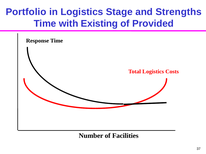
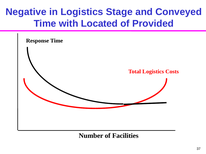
Portfolio: Portfolio -> Negative
Strengths: Strengths -> Conveyed
Existing: Existing -> Located
